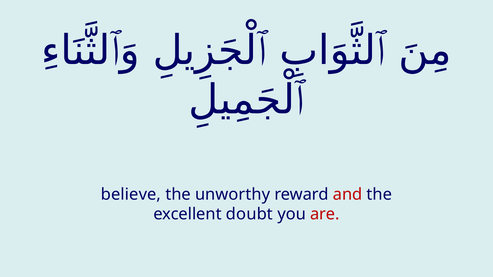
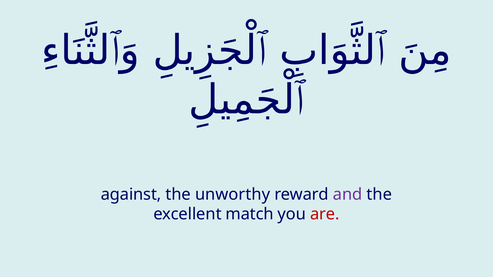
believe: believe -> against
and colour: red -> purple
doubt: doubt -> match
